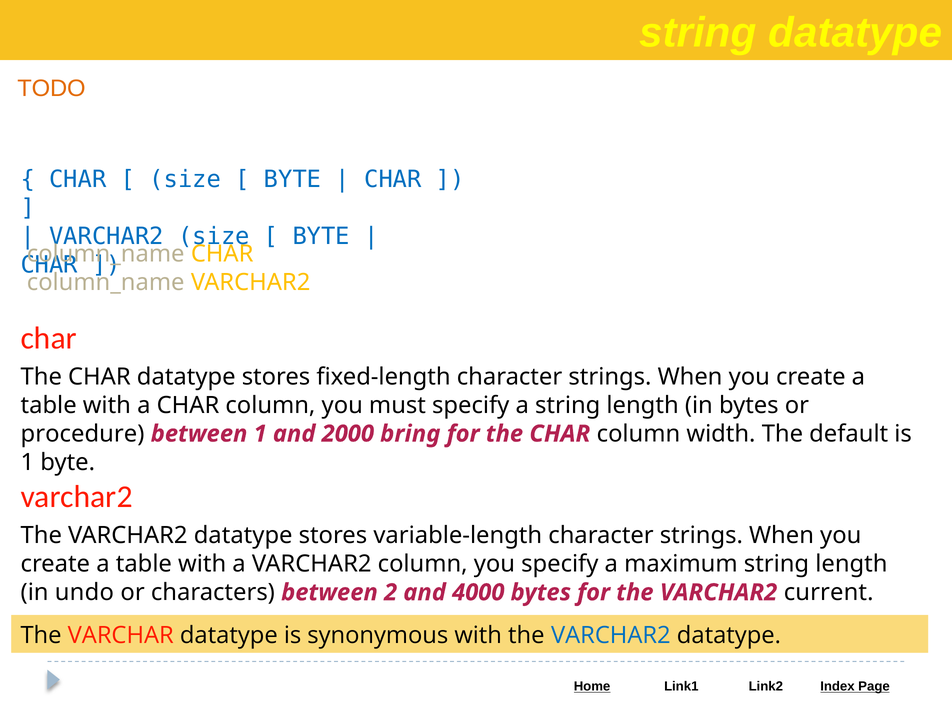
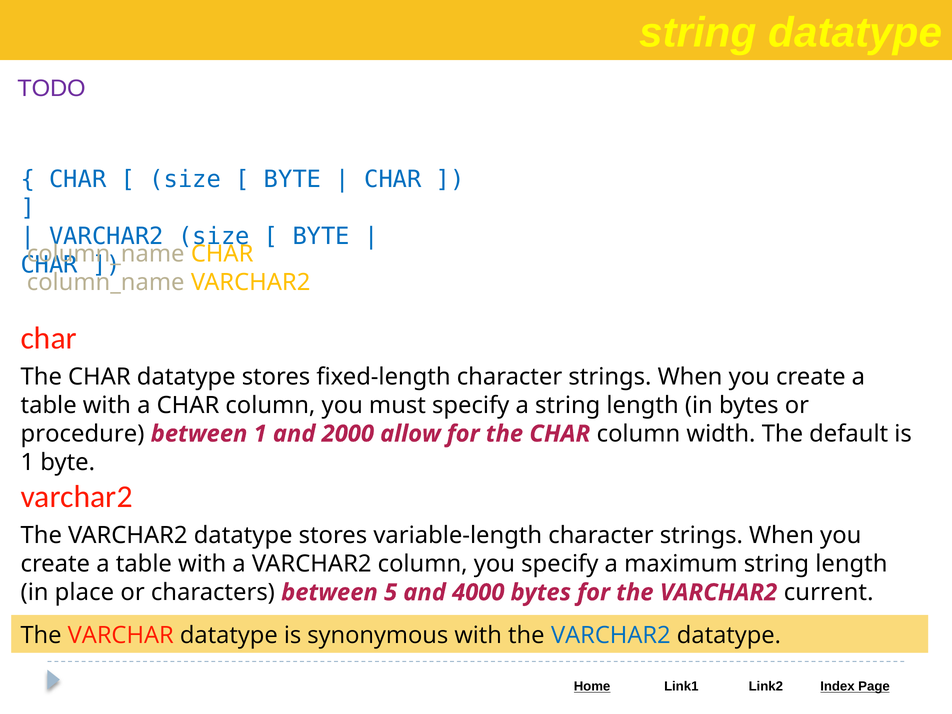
TODO colour: orange -> purple
bring: bring -> allow
undo: undo -> place
2: 2 -> 5
